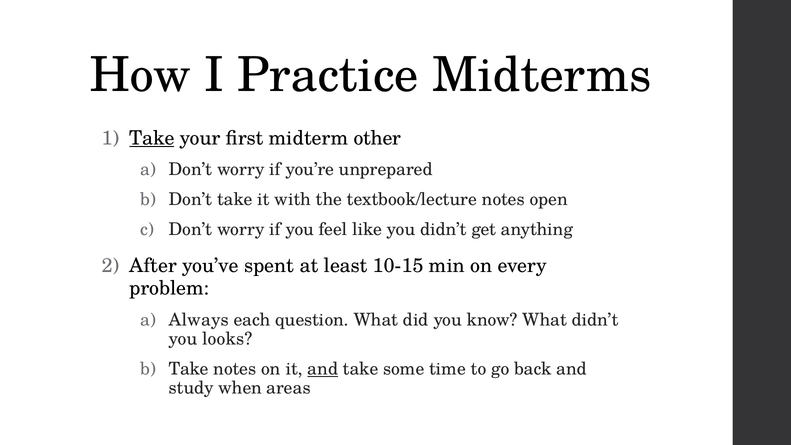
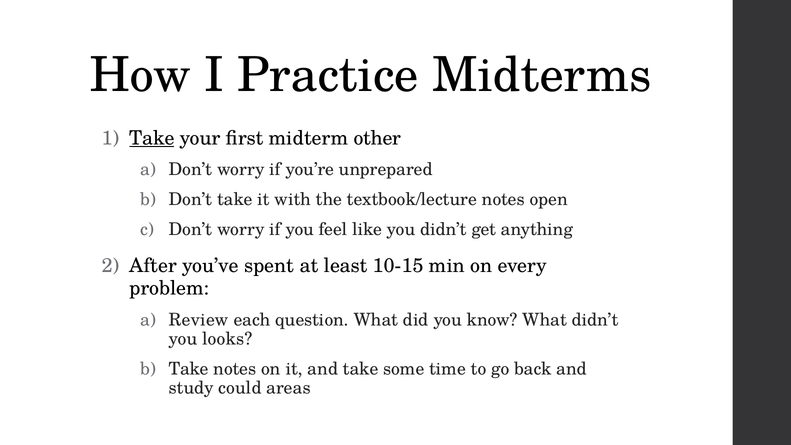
Always: Always -> Review
and at (323, 369) underline: present -> none
when: when -> could
